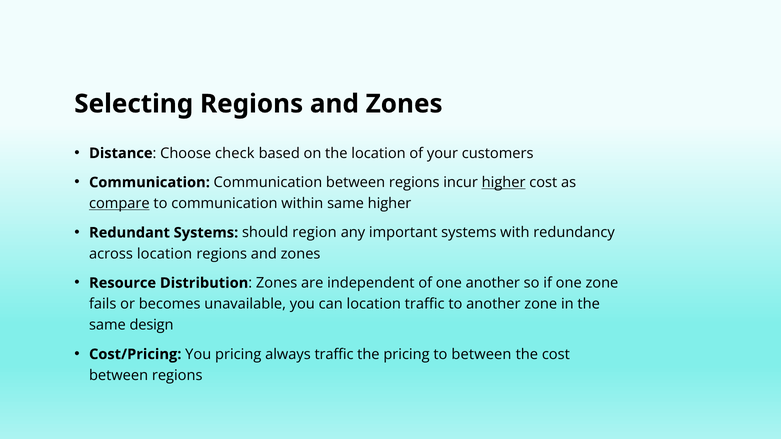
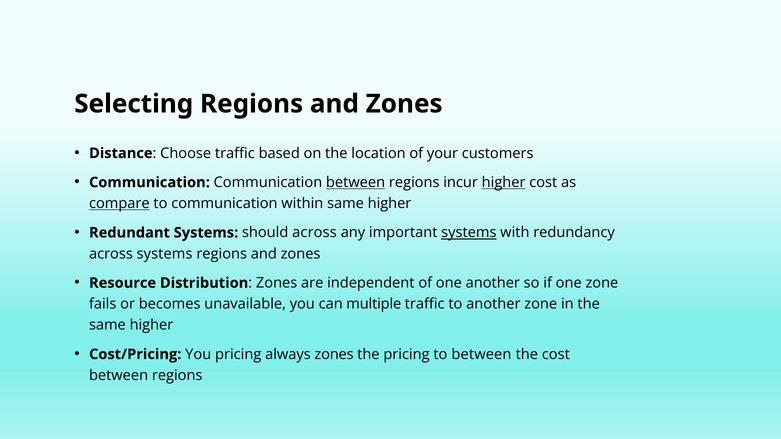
Choose check: check -> traffic
between at (356, 183) underline: none -> present
should region: region -> across
systems at (469, 233) underline: none -> present
across location: location -> systems
can location: location -> multiple
design at (152, 325): design -> higher
always traffic: traffic -> zones
